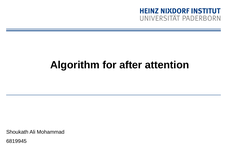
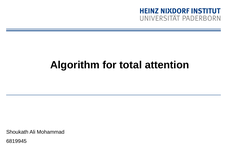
after: after -> total
